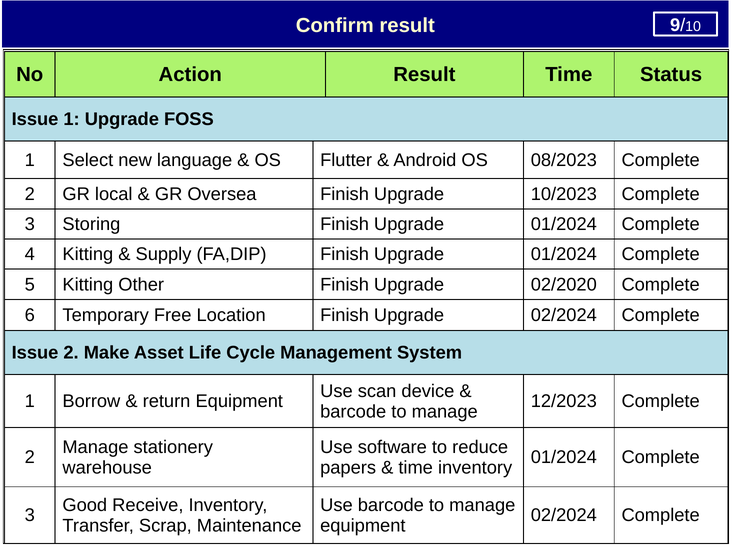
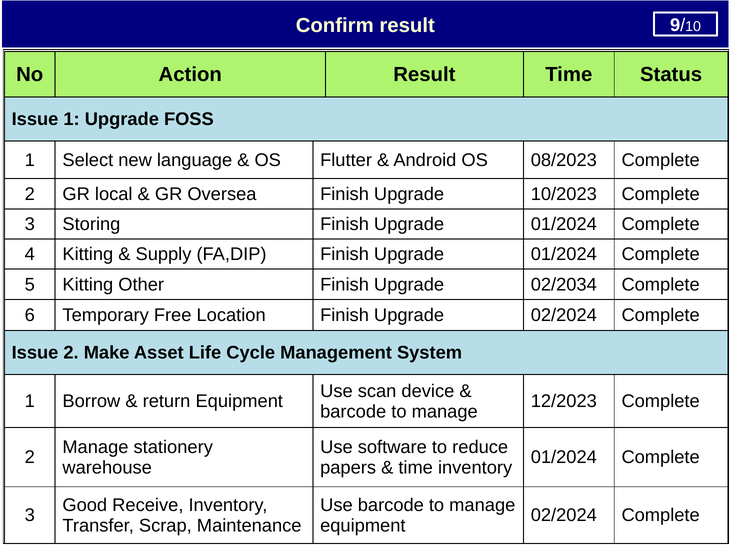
02/2020: 02/2020 -> 02/2034
